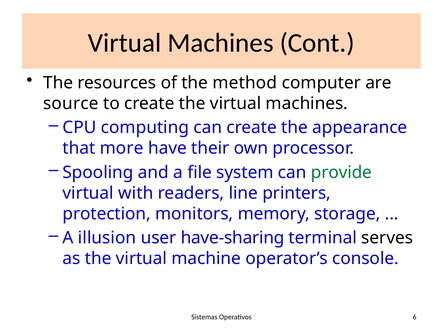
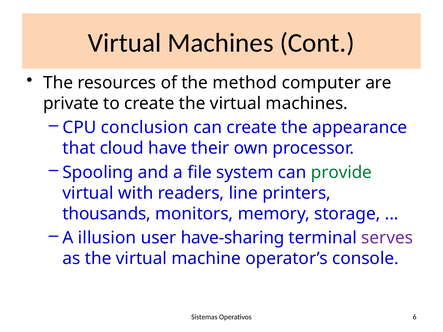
source: source -> private
computing: computing -> conclusion
more: more -> cloud
protection: protection -> thousands
serves colour: black -> purple
